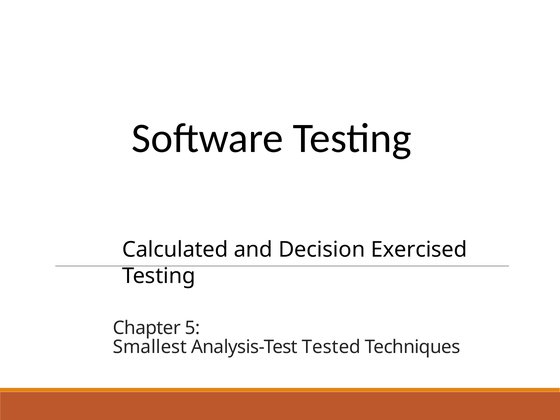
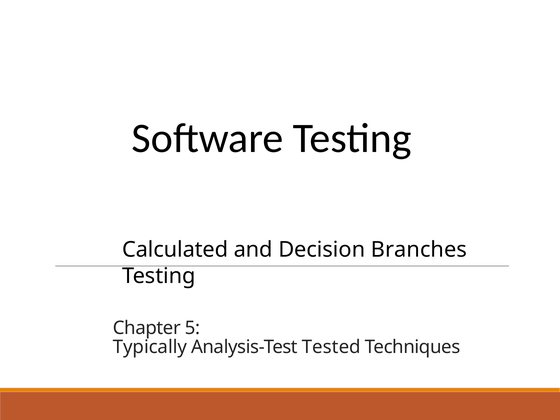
Exercised: Exercised -> Branches
Smallest: Smallest -> Typically
